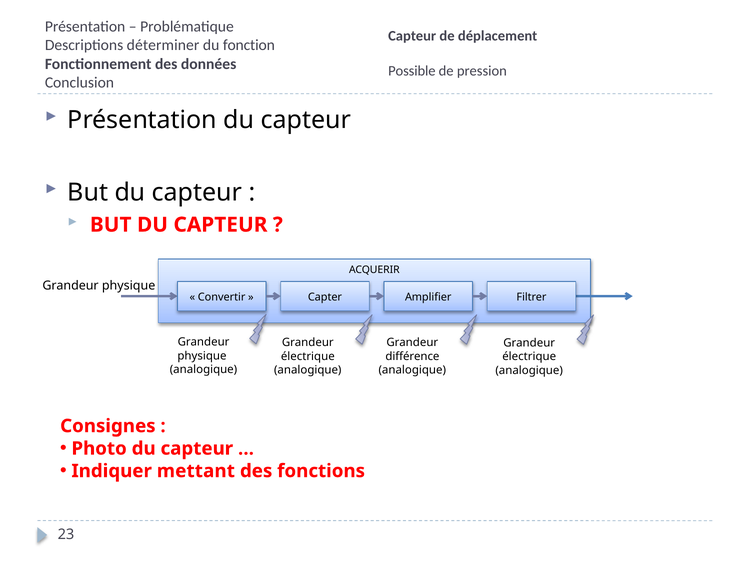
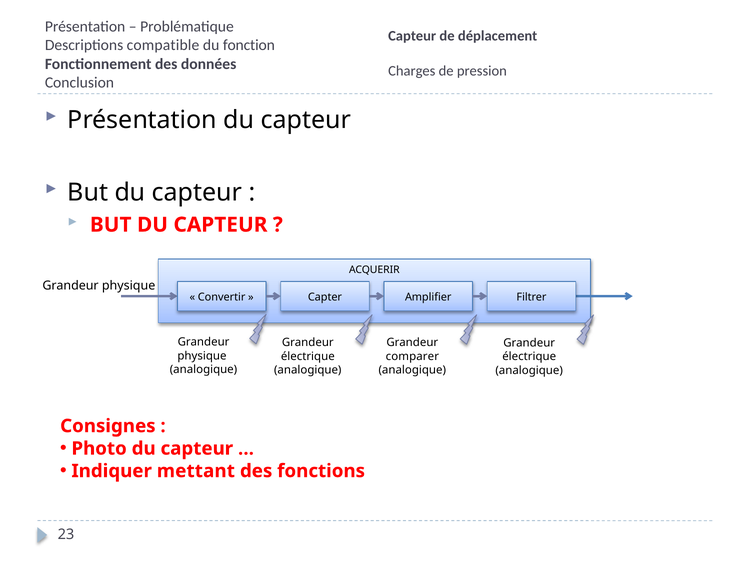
déterminer: déterminer -> compatible
Possible: Possible -> Charges
différence: différence -> comparer
